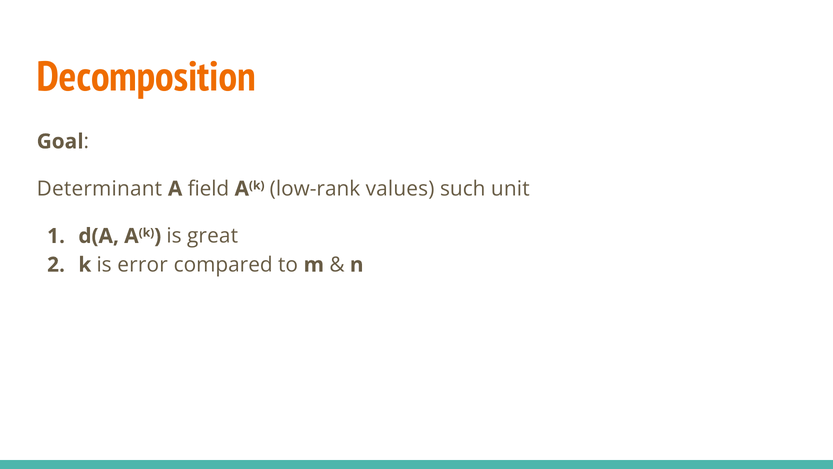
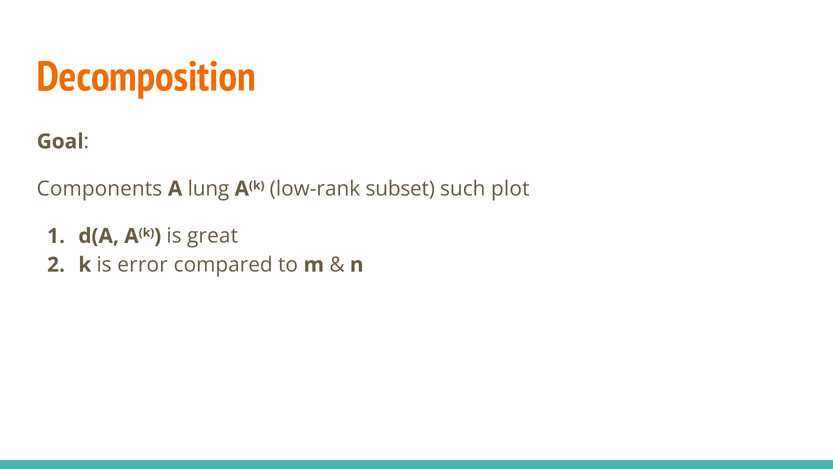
Determinant: Determinant -> Components
field: field -> lung
values: values -> subset
unit: unit -> plot
